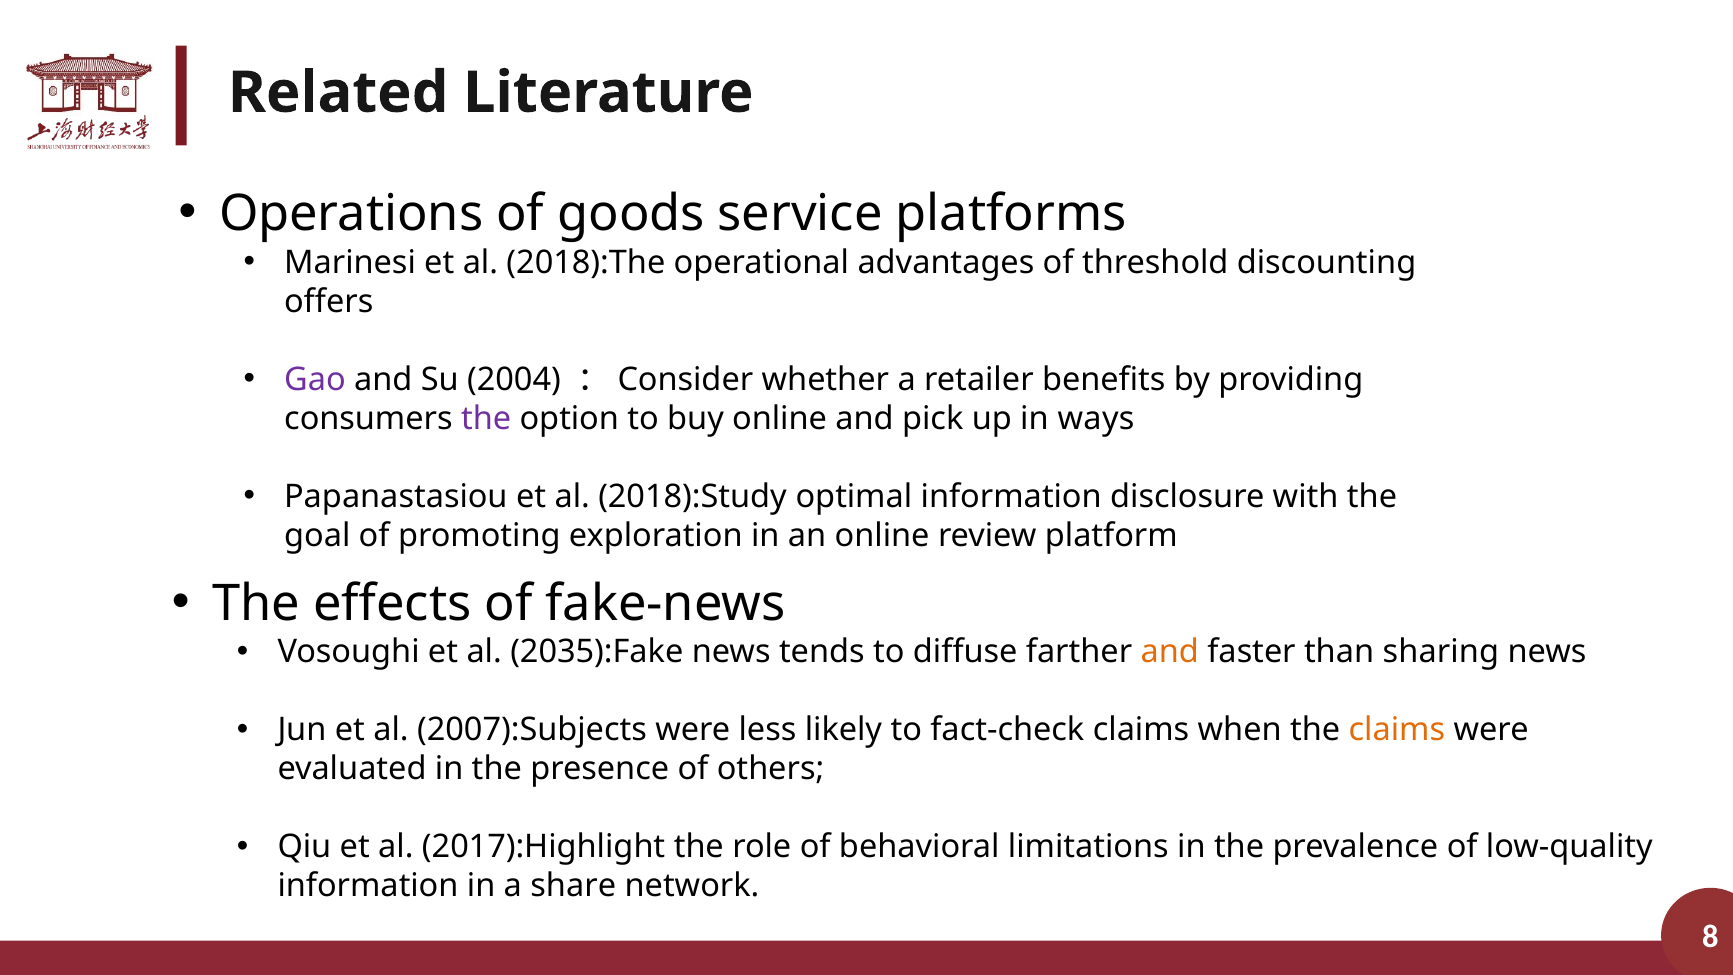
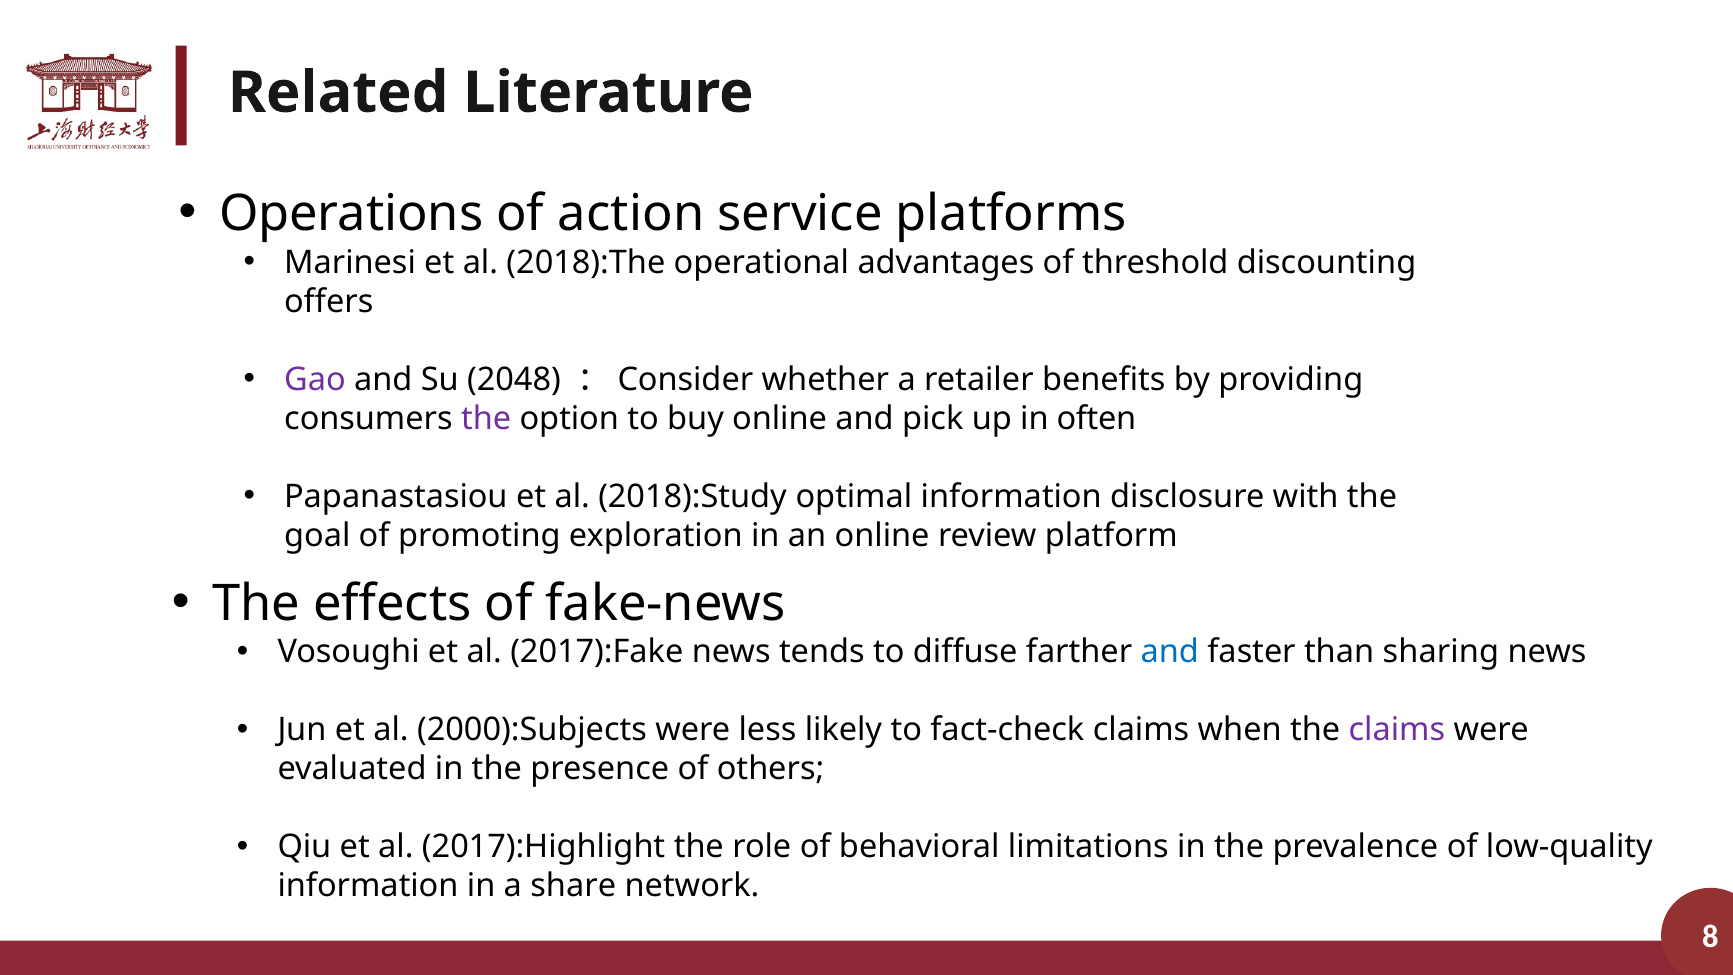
goods: goods -> action
2004: 2004 -> 2048
ways: ways -> often
2035):Fake: 2035):Fake -> 2017):Fake
and at (1170, 652) colour: orange -> blue
2007):Subjects: 2007):Subjects -> 2000):Subjects
claims at (1397, 730) colour: orange -> purple
